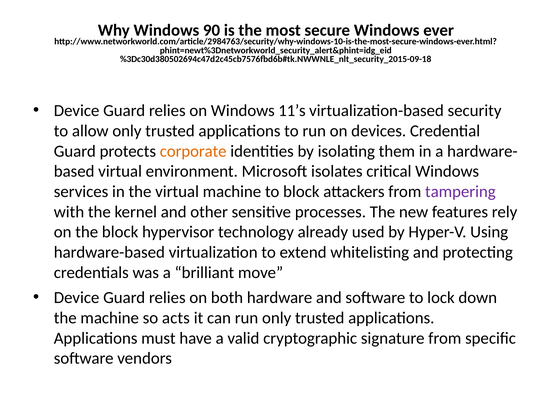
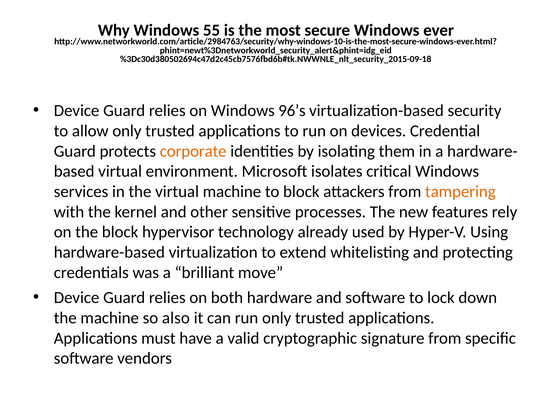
90: 90 -> 55
11’s: 11’s -> 96’s
tampering colour: purple -> orange
acts: acts -> also
